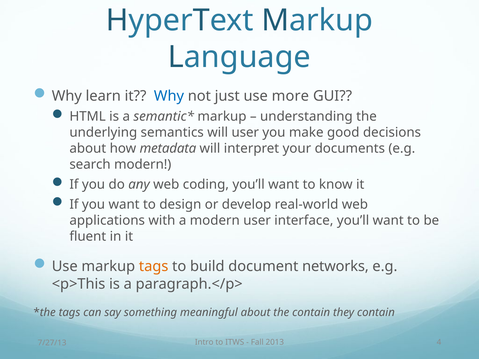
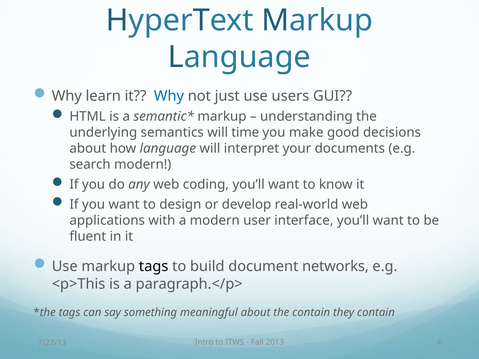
more: more -> users
will user: user -> time
how metadata: metadata -> language
tags at (154, 267) colour: orange -> black
